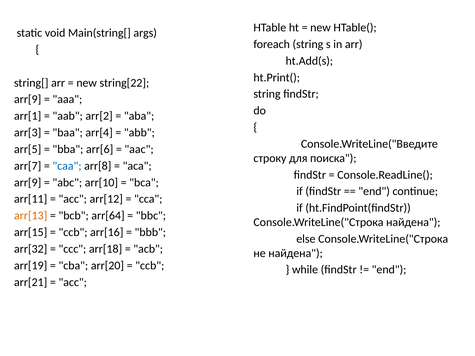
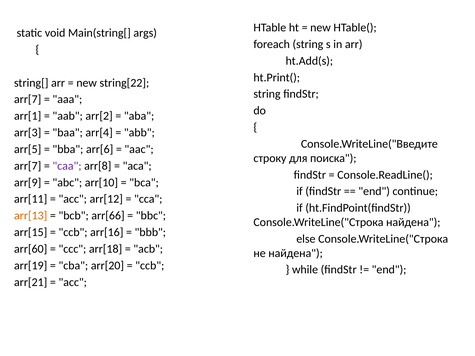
arr[9 at (28, 99): arr[9 -> arr[7
caa colour: blue -> purple
arr[64: arr[64 -> arr[66
arr[32: arr[32 -> arr[60
